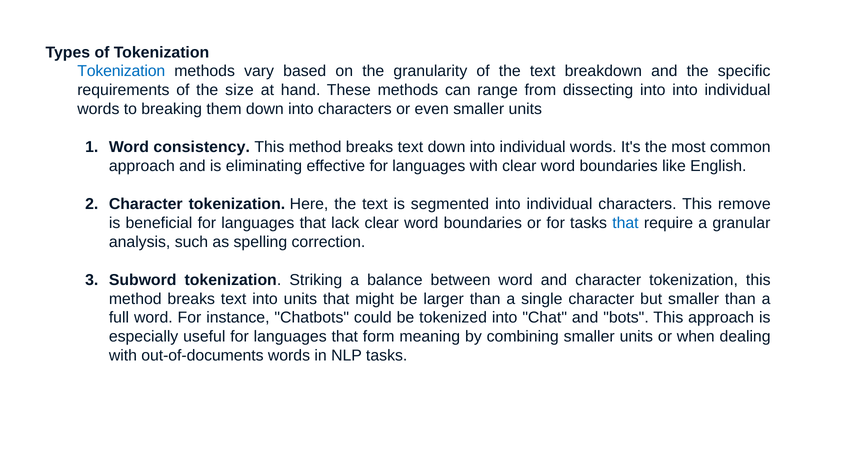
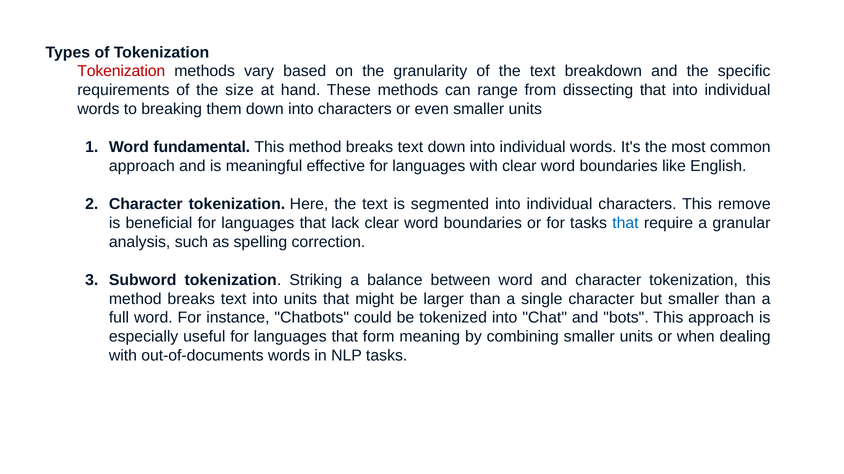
Tokenization at (121, 71) colour: blue -> red
dissecting into: into -> that
consistency: consistency -> fundamental
eliminating: eliminating -> meaningful
